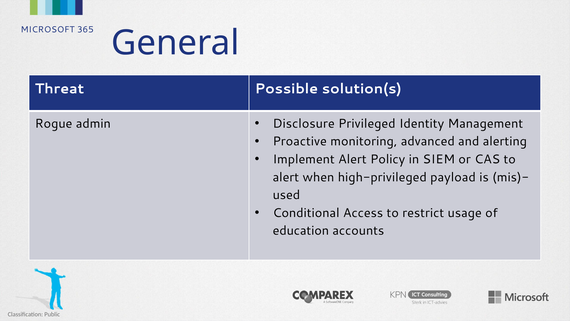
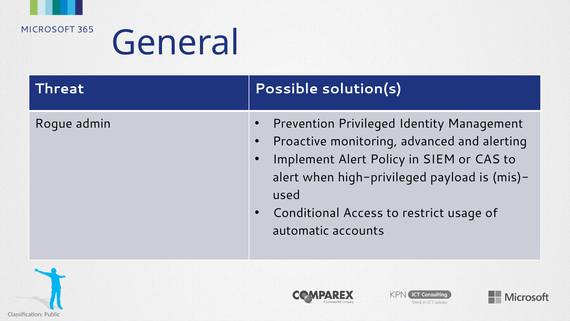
Disclosure: Disclosure -> Prevention
education: education -> automatic
